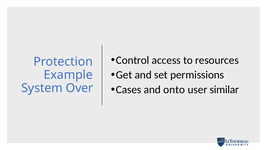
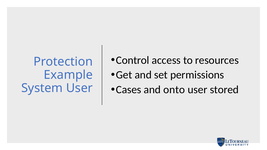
similar: similar -> stored
System Over: Over -> User
